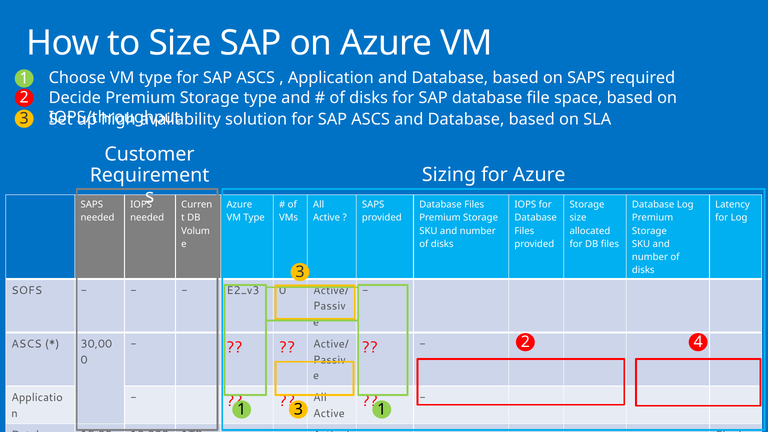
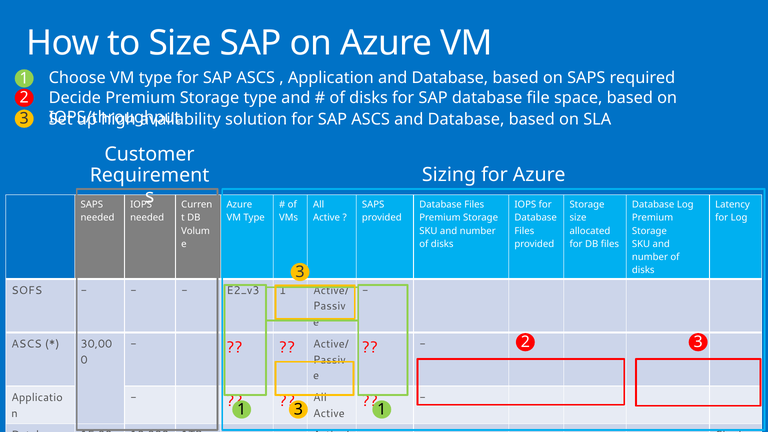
0 at (283, 290): 0 -> 1
4 at (698, 342): 4 -> 3
